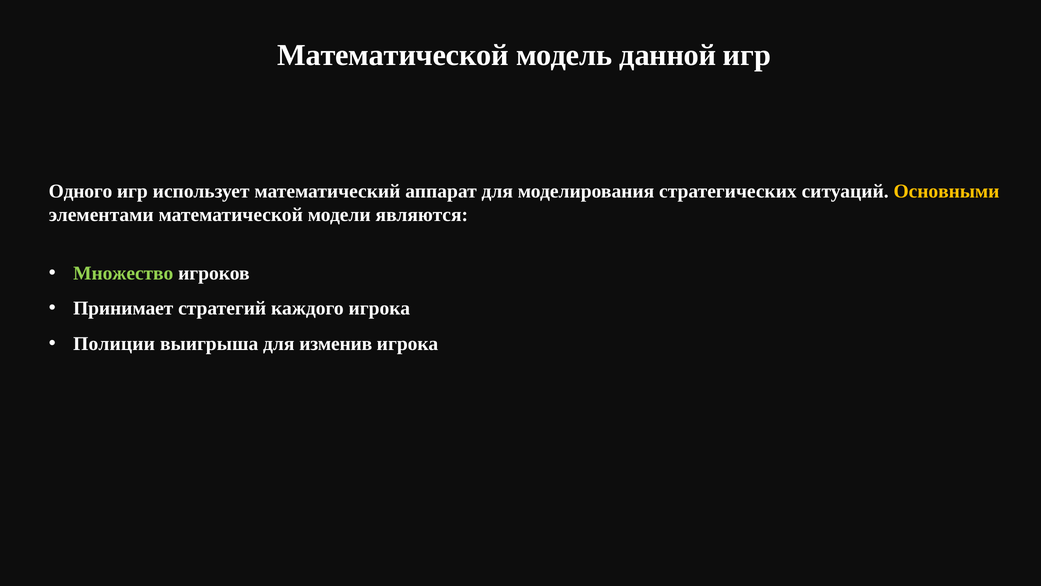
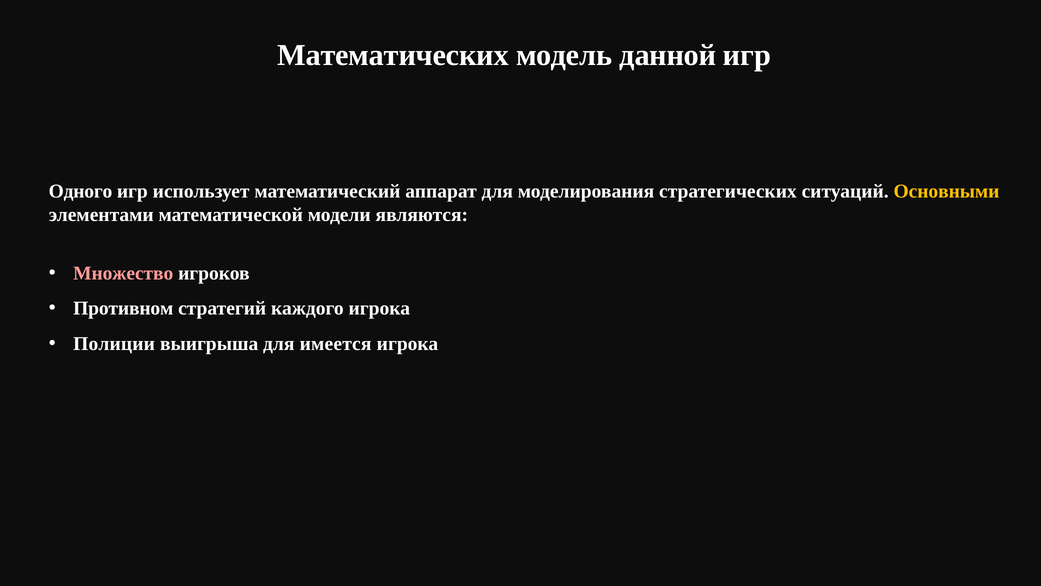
Математической at (393, 55): Математической -> Математических
Множество colour: light green -> pink
Принимает: Принимает -> Противном
изменив: изменив -> имеется
